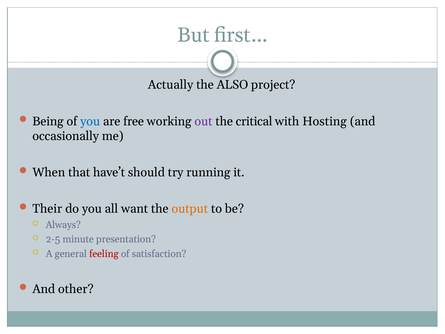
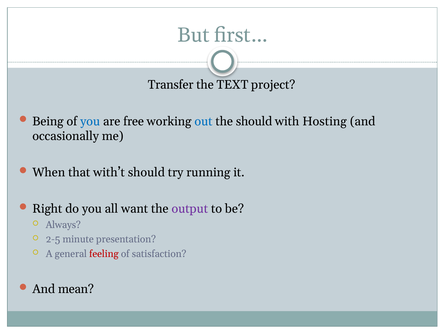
Actually: Actually -> Transfer
ALSO: ALSO -> TEXT
out colour: purple -> blue
the critical: critical -> should
have’t: have’t -> with’t
Their: Their -> Right
output colour: orange -> purple
other: other -> mean
